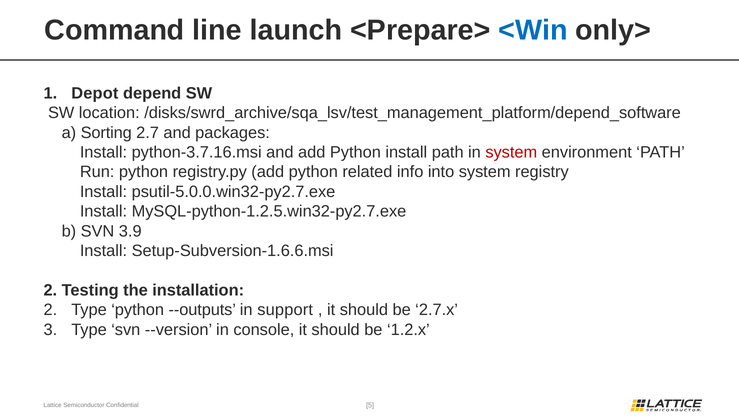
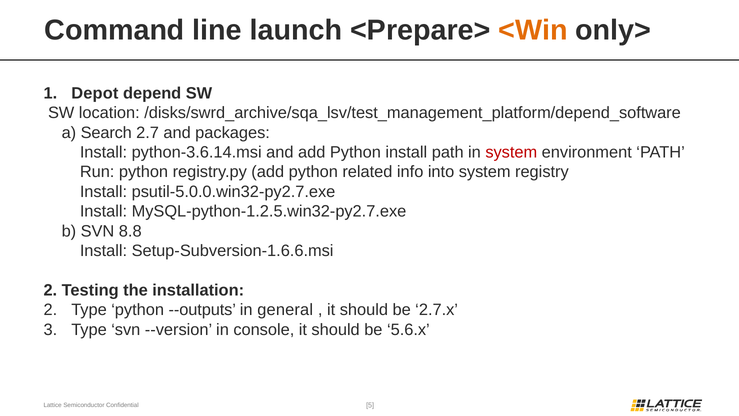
<Win colour: blue -> orange
Sorting: Sorting -> Search
python-3.7.16.msi: python-3.7.16.msi -> python-3.6.14.msi
3.9: 3.9 -> 8.8
support: support -> general
1.2.x: 1.2.x -> 5.6.x
